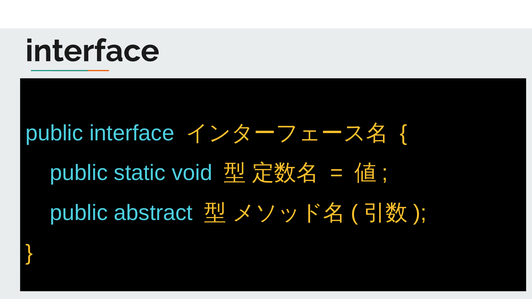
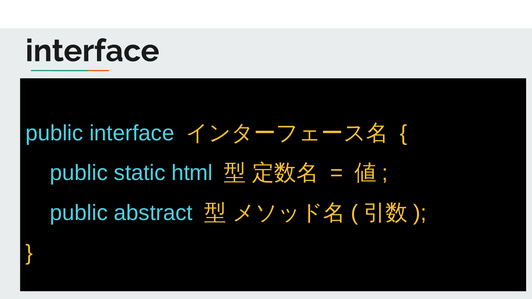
void: void -> html
